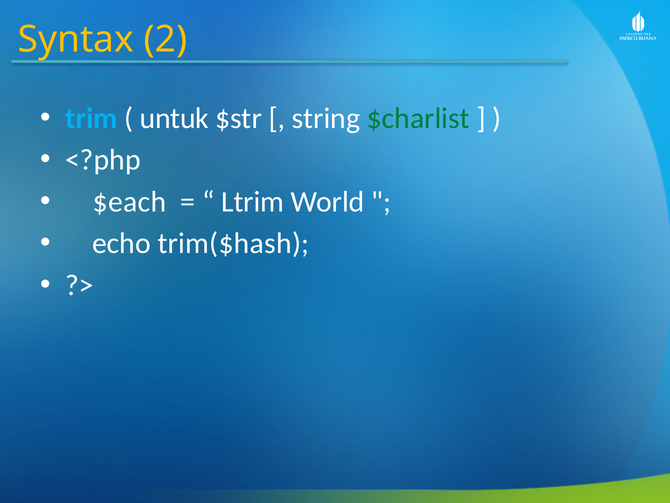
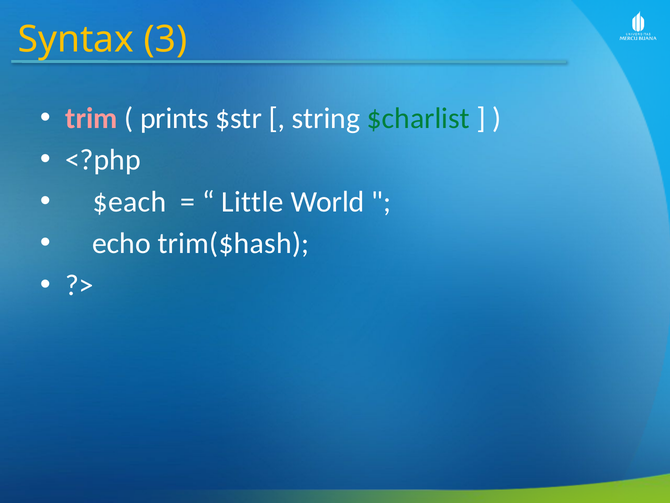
2: 2 -> 3
trim colour: light blue -> pink
untuk: untuk -> prints
Ltrim: Ltrim -> Little
